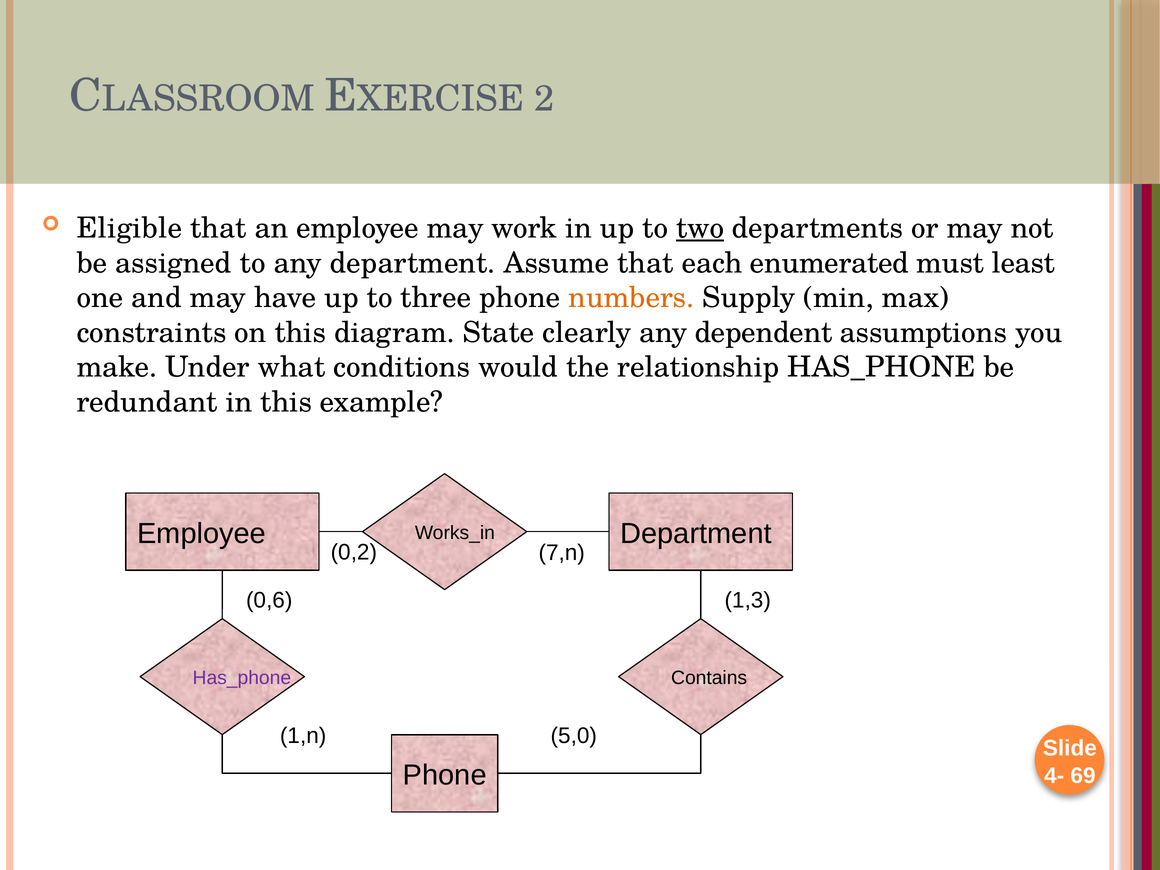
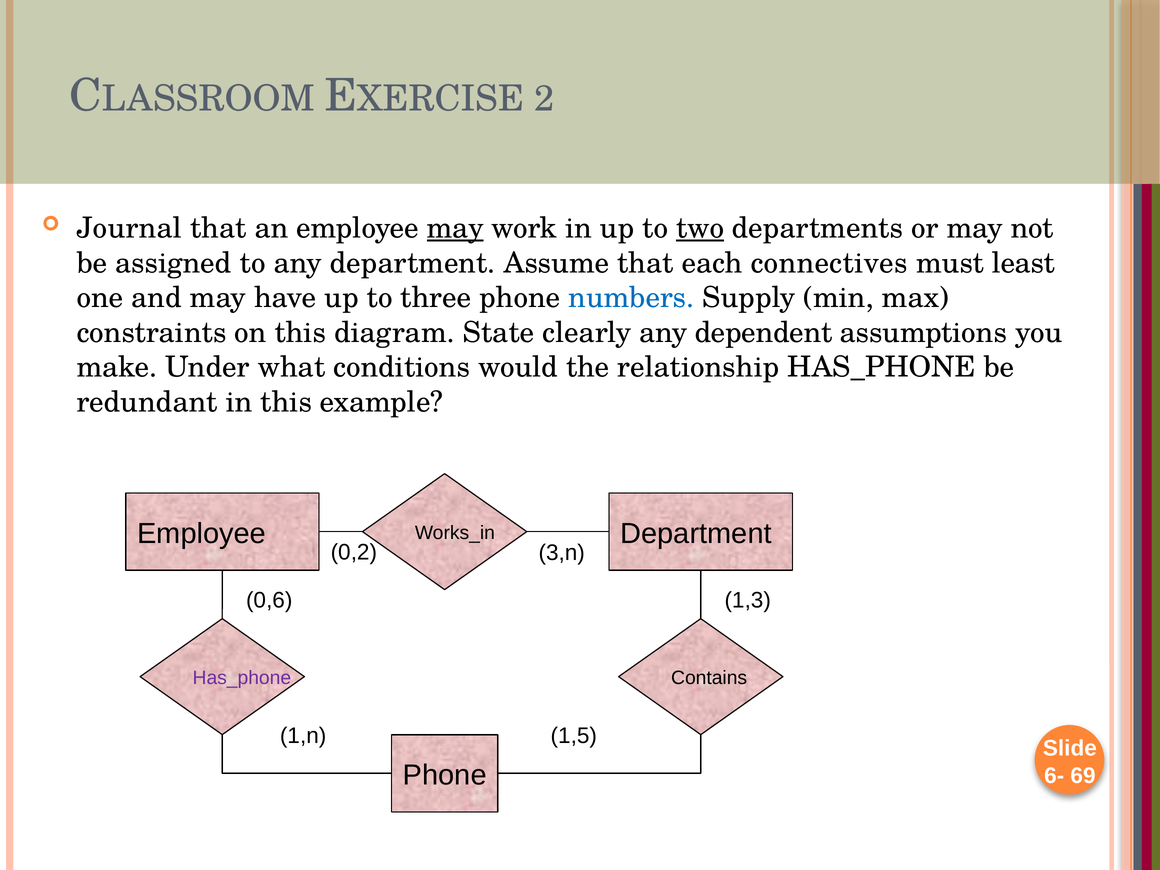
Eligible: Eligible -> Journal
may at (455, 228) underline: none -> present
enumerated: enumerated -> connectives
numbers colour: orange -> blue
7,n: 7,n -> 3,n
5,0: 5,0 -> 1,5
4-: 4- -> 6-
